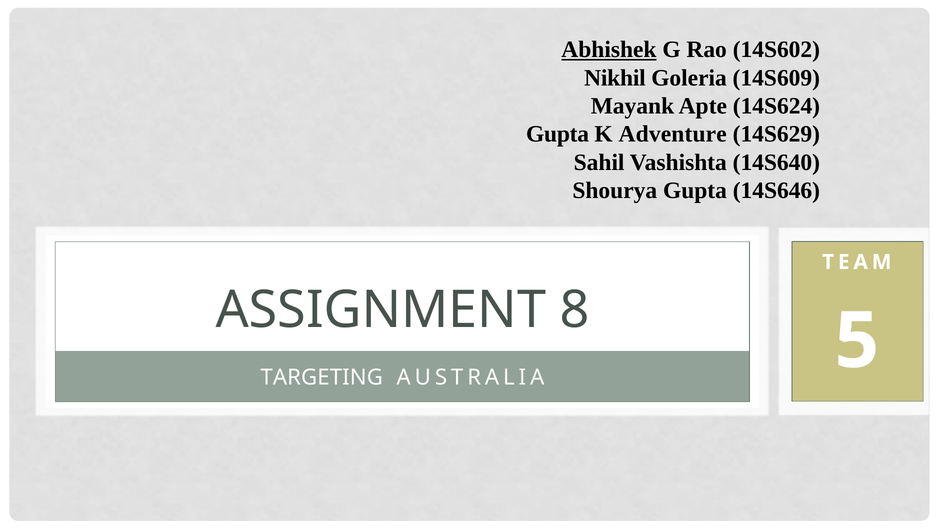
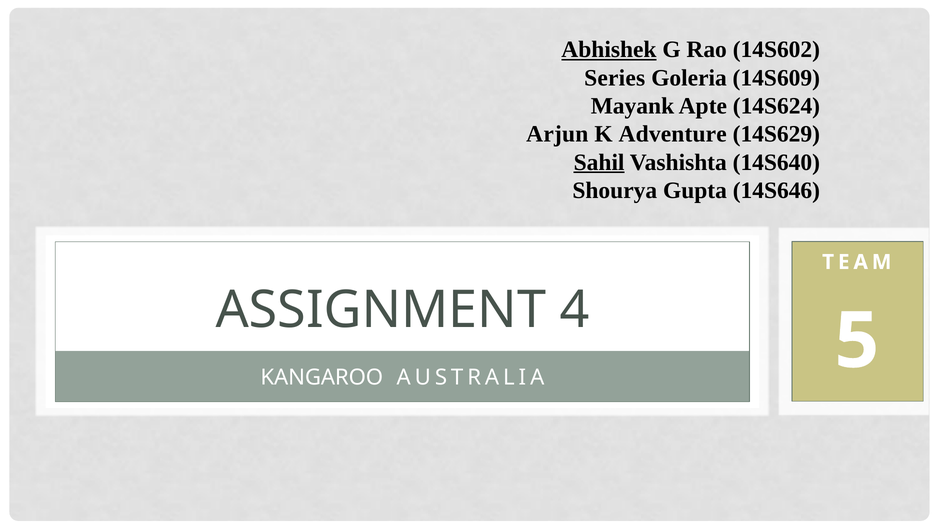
Nikhil: Nikhil -> Series
Gupta at (558, 134): Gupta -> Arjun
Sahil underline: none -> present
8: 8 -> 4
TARGETING: TARGETING -> KANGAROO
